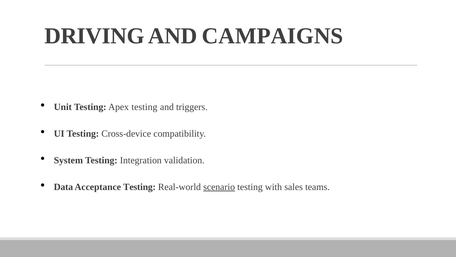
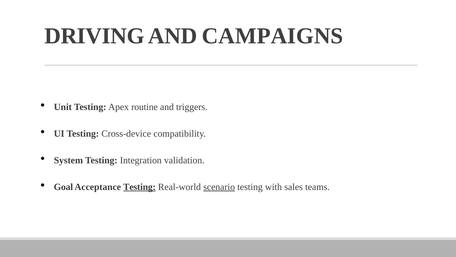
Apex testing: testing -> routine
Data: Data -> Goal
Testing at (139, 187) underline: none -> present
